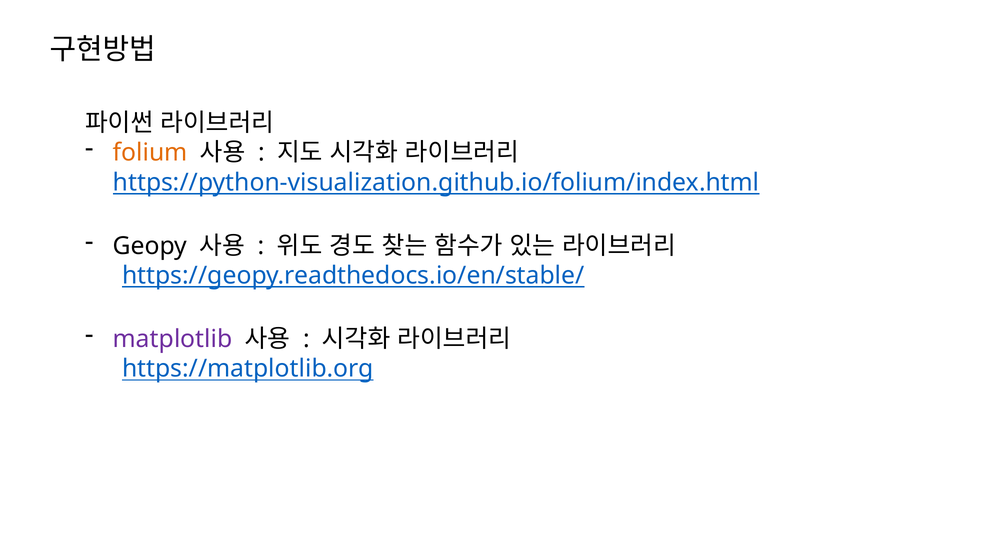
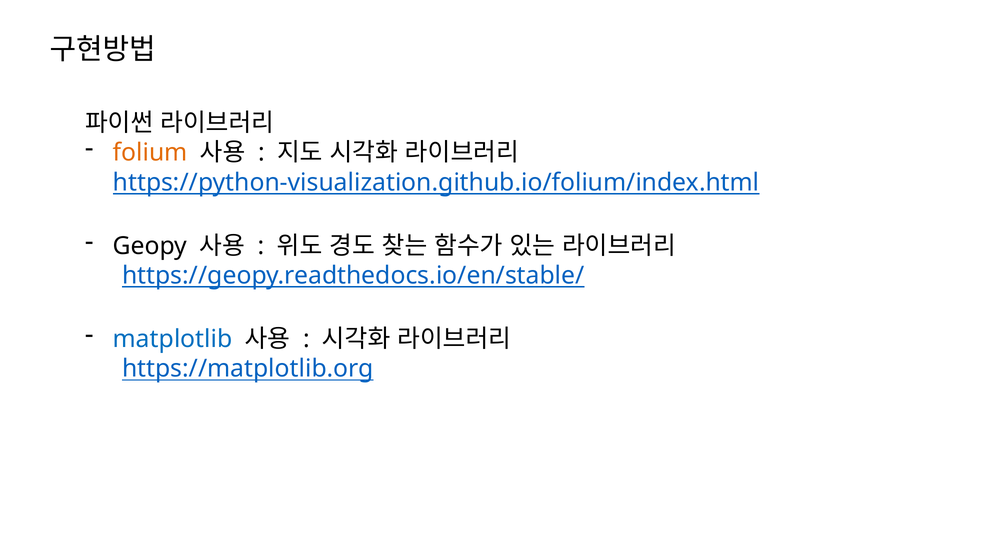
matplotlib colour: purple -> blue
